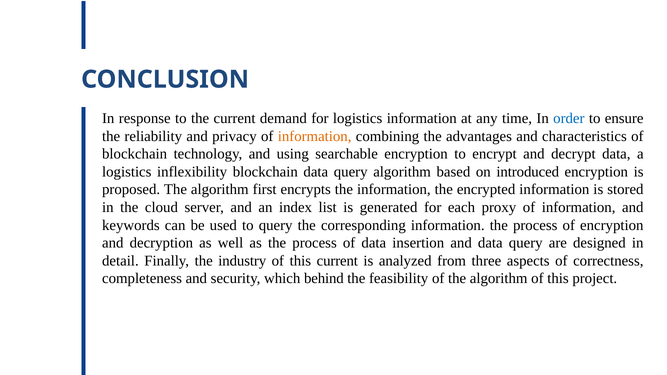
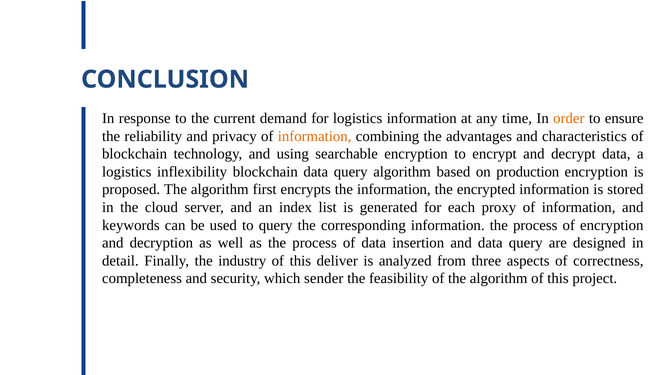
order colour: blue -> orange
introduced: introduced -> production
this current: current -> deliver
behind: behind -> sender
